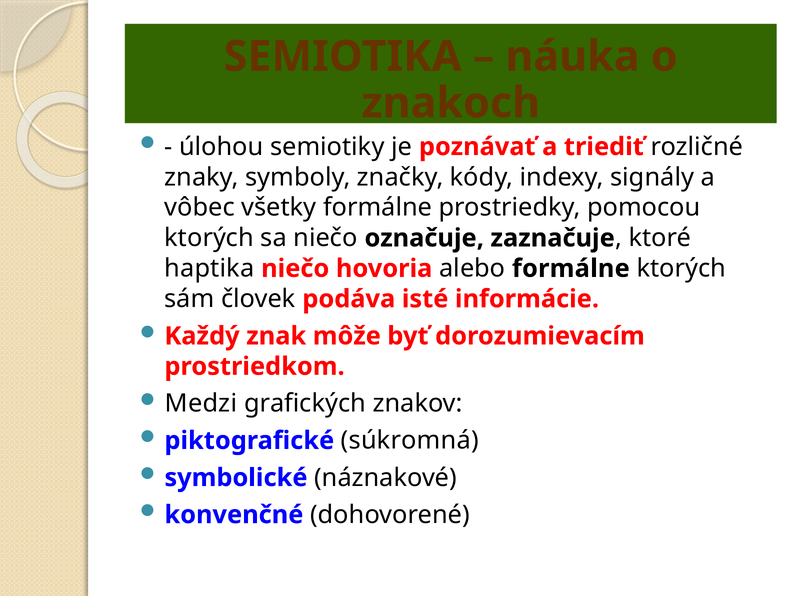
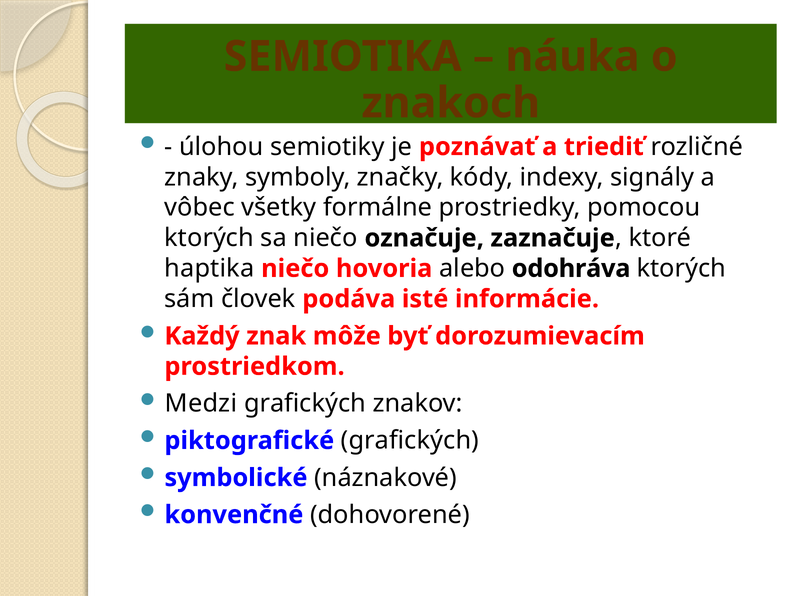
alebo formálne: formálne -> odohráva
piktografické súkromná: súkromná -> grafických
